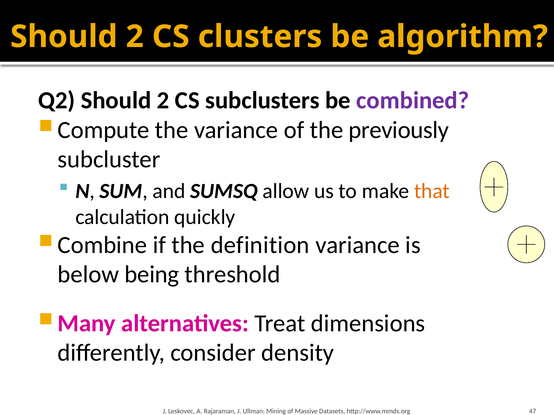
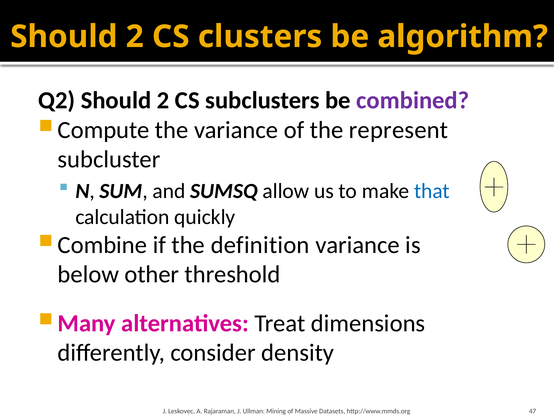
previously: previously -> represent
that colour: orange -> blue
being: being -> other
